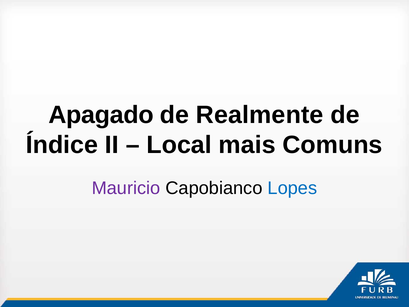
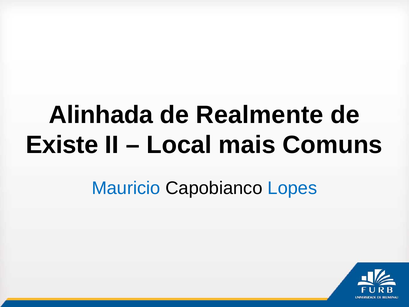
Apagado: Apagado -> Alinhada
Índice: Índice -> Existe
Mauricio colour: purple -> blue
